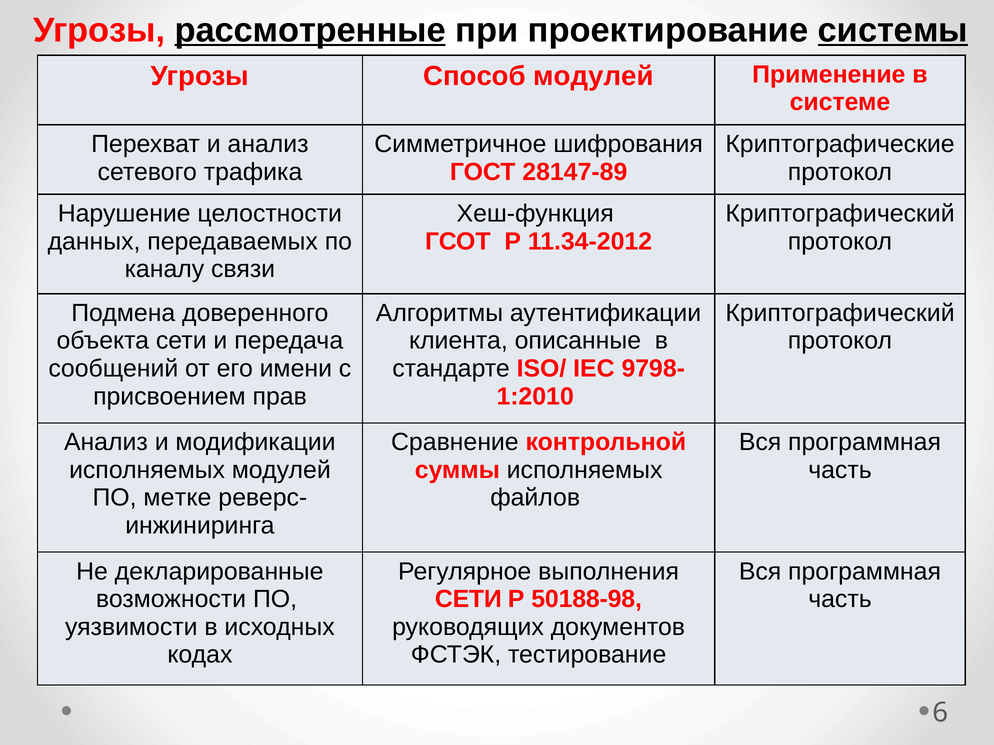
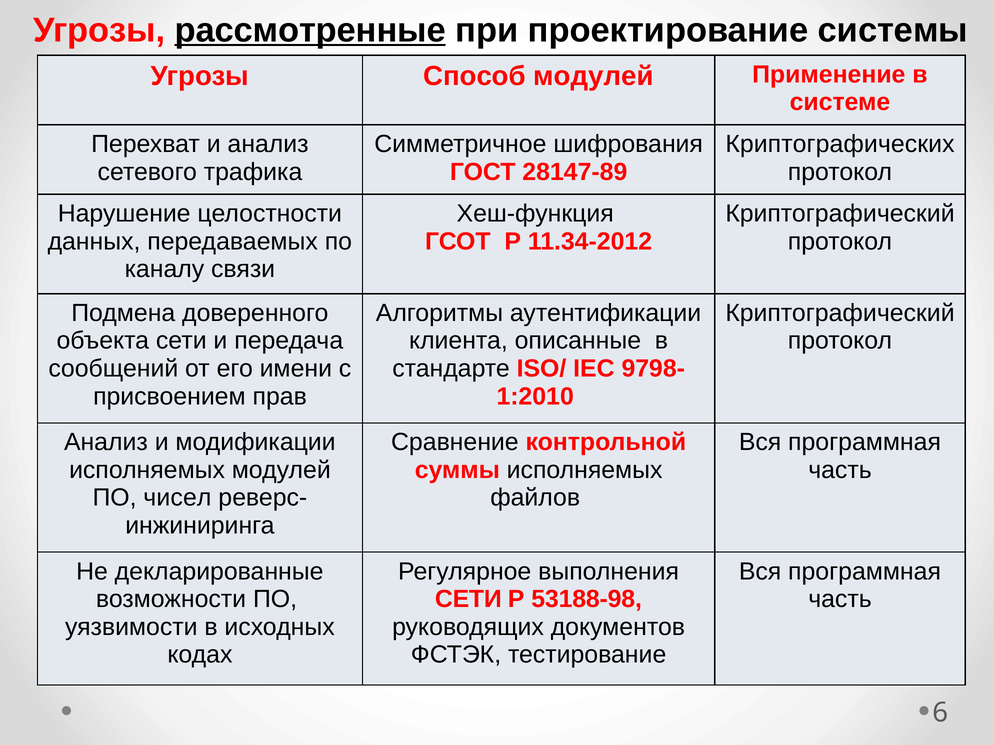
системы underline: present -> none
Криптографические: Криптографические -> Криптографических
метке: метке -> чисел
50188-98: 50188-98 -> 53188-98
